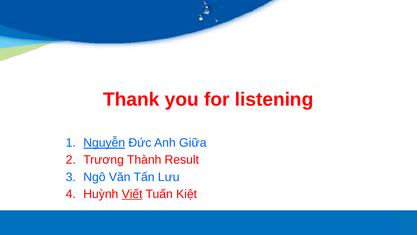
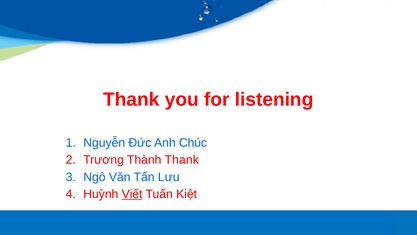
Nguyễn underline: present -> none
Giữa: Giữa -> Chúc
Thành Result: Result -> Thank
